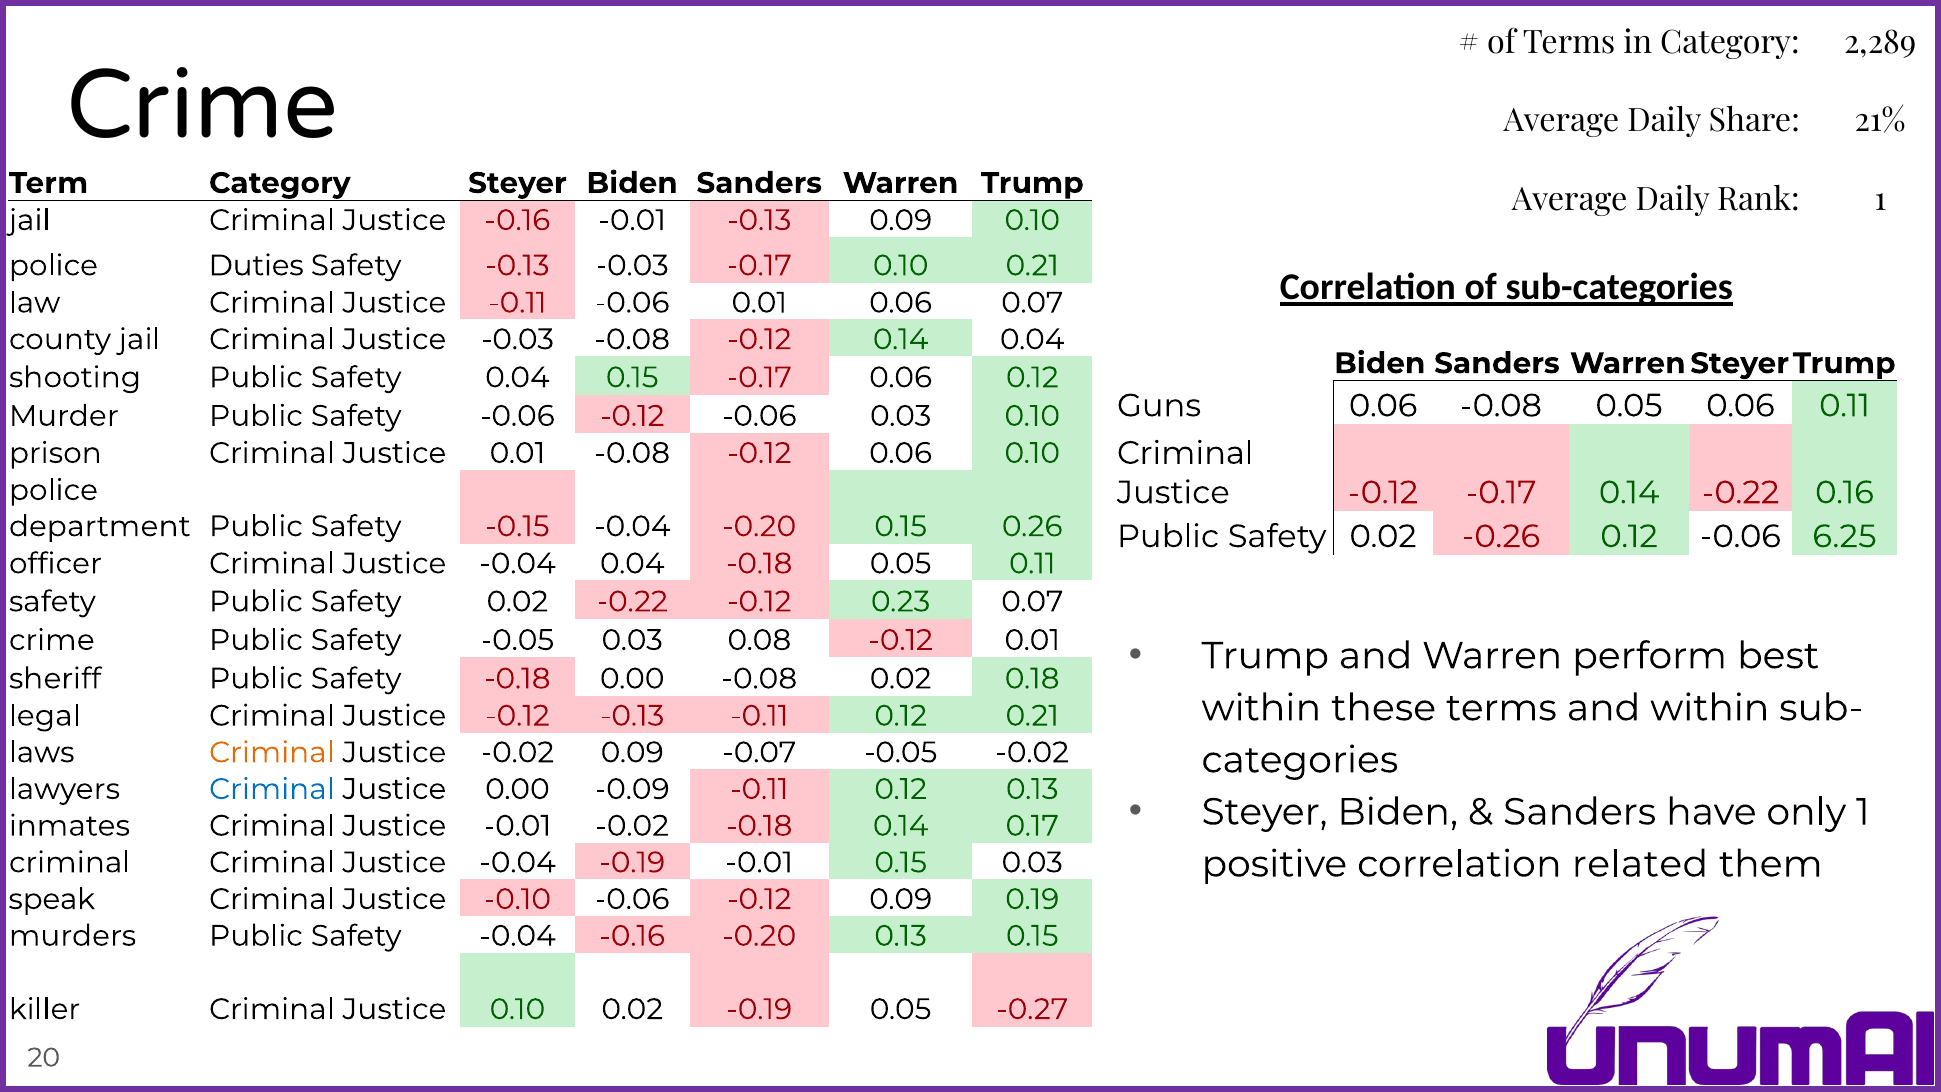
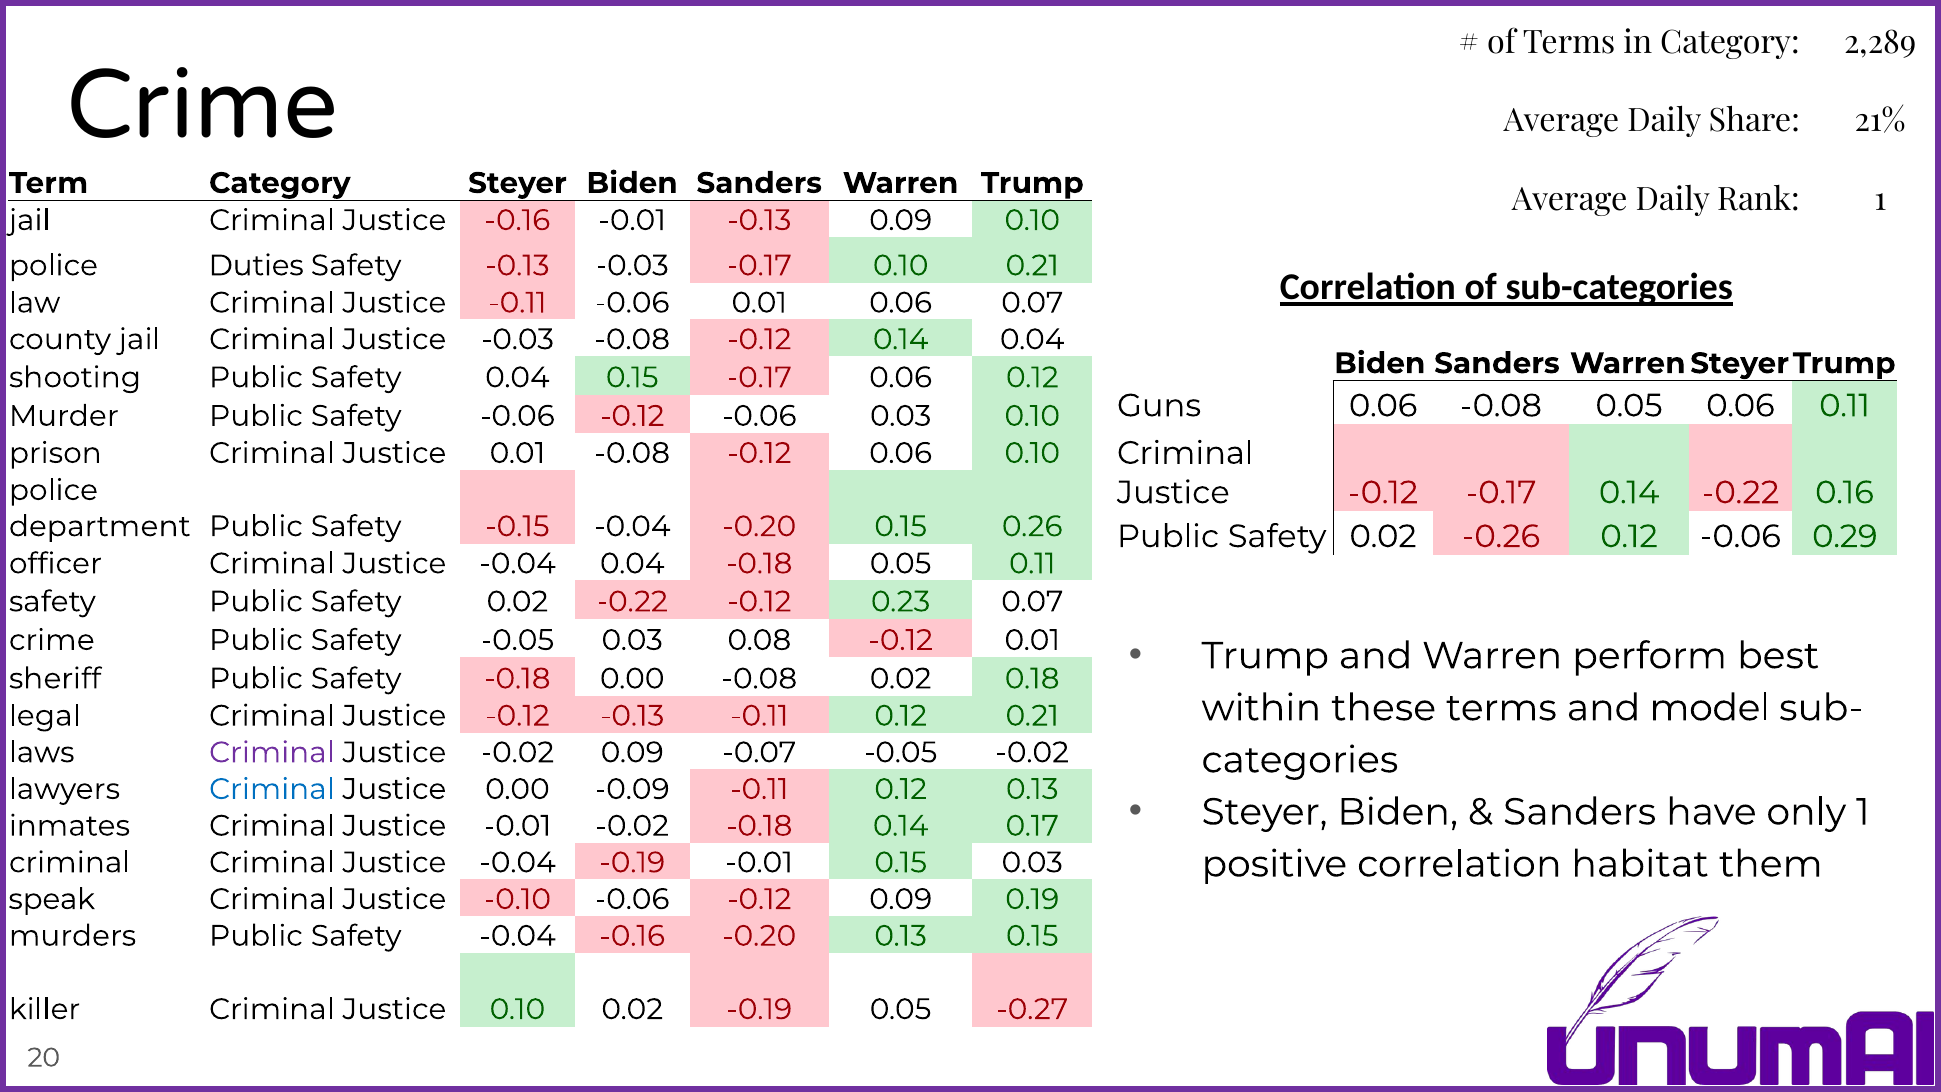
6.25: 6.25 -> 0.29
and within: within -> model
Criminal at (272, 752) colour: orange -> purple
related: related -> habitat
